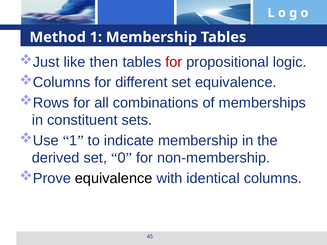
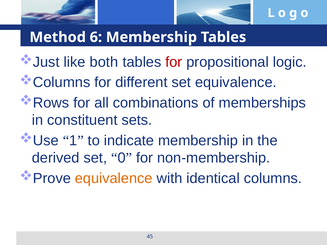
Method 1: 1 -> 6
then: then -> both
equivalence at (114, 178) colour: black -> orange
